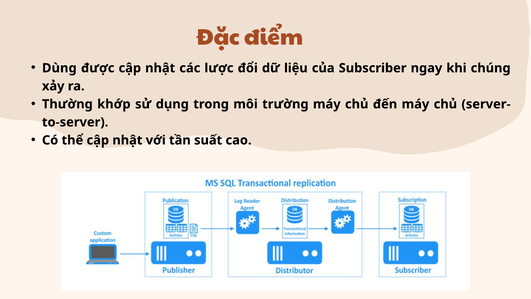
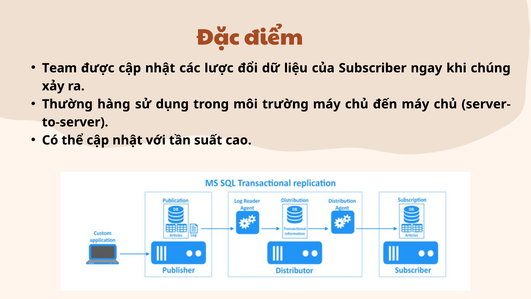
Dùng: Dùng -> Team
khớp: khớp -> hàng
